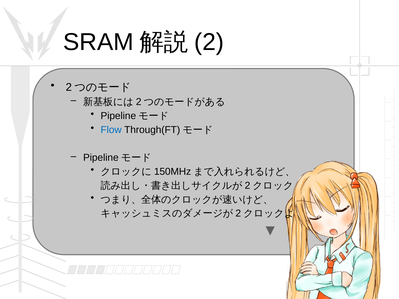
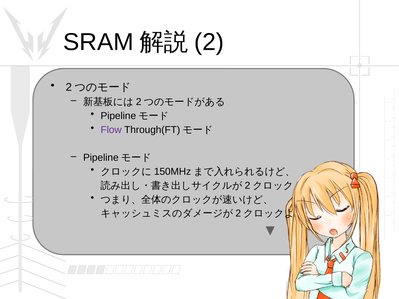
Flow colour: blue -> purple
